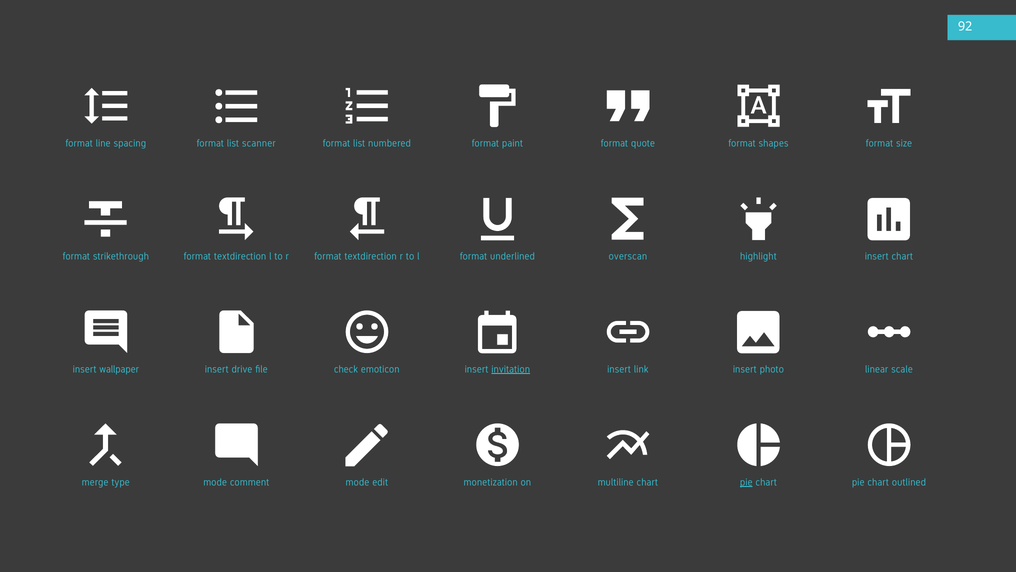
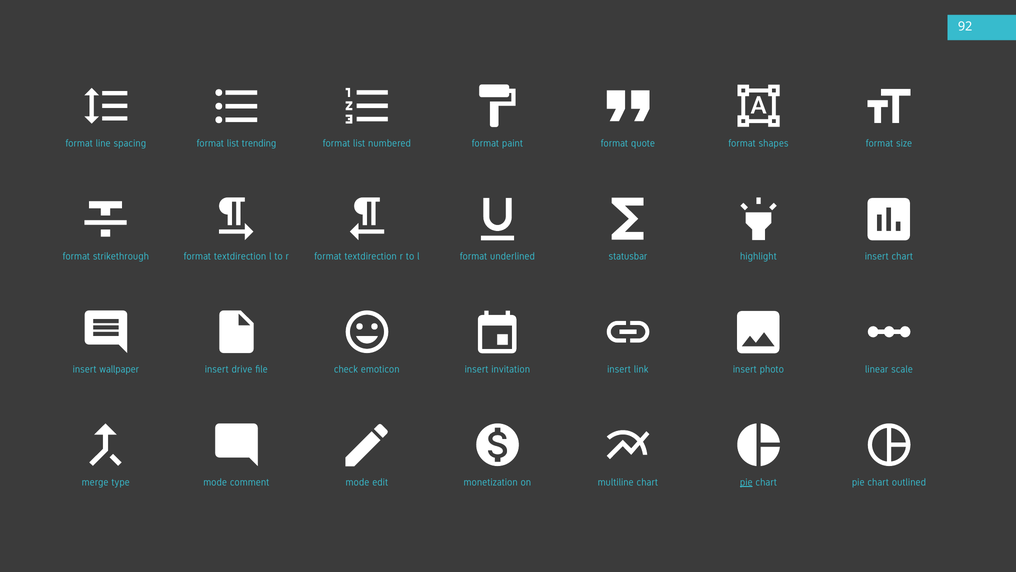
scanner: scanner -> trending
overscan: overscan -> statusbar
invitation underline: present -> none
